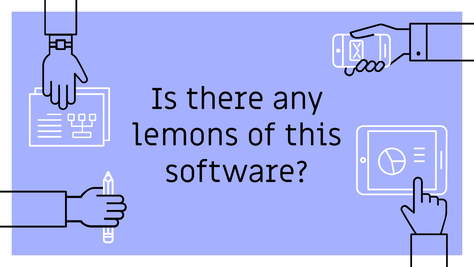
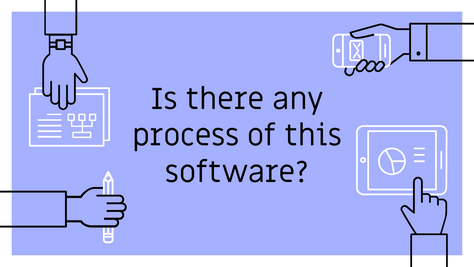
lemons: lemons -> process
